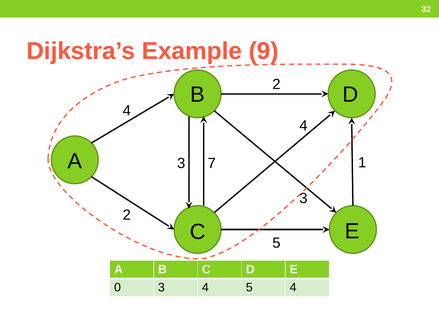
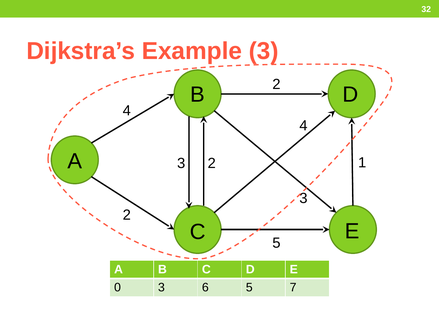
Example 9: 9 -> 3
3 7: 7 -> 2
3 4: 4 -> 6
4 at (293, 287): 4 -> 7
